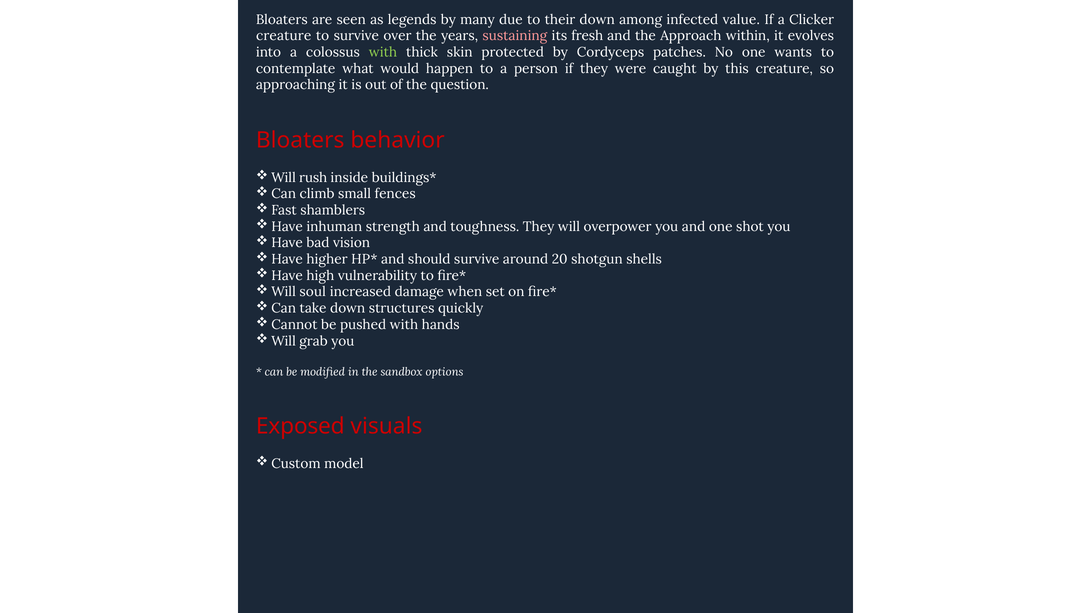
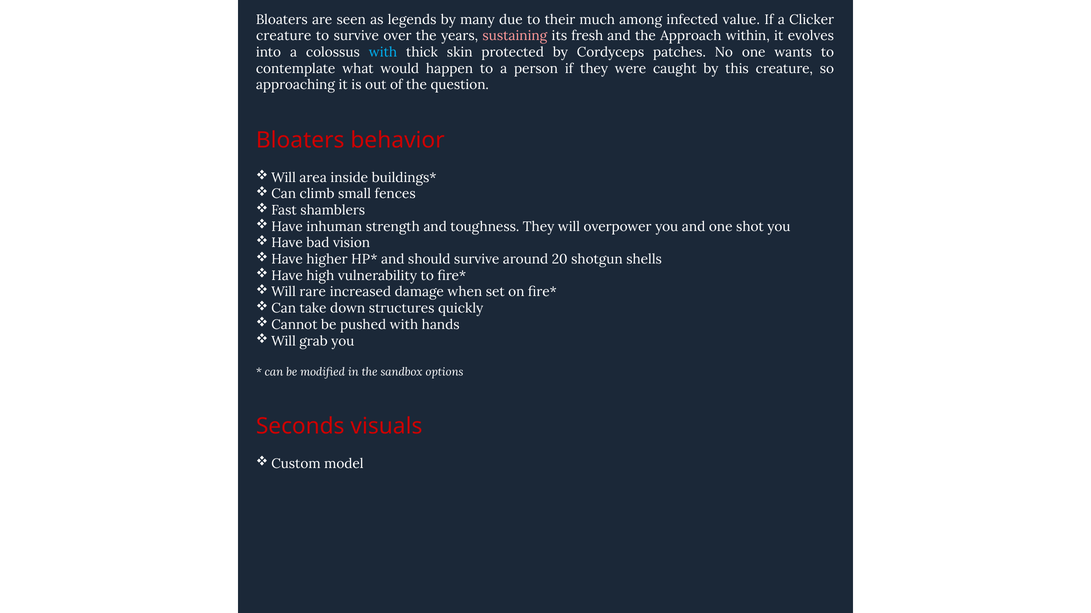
their down: down -> much
with at (383, 52) colour: light green -> light blue
rush: rush -> area
soul: soul -> rare
Exposed: Exposed -> Seconds
